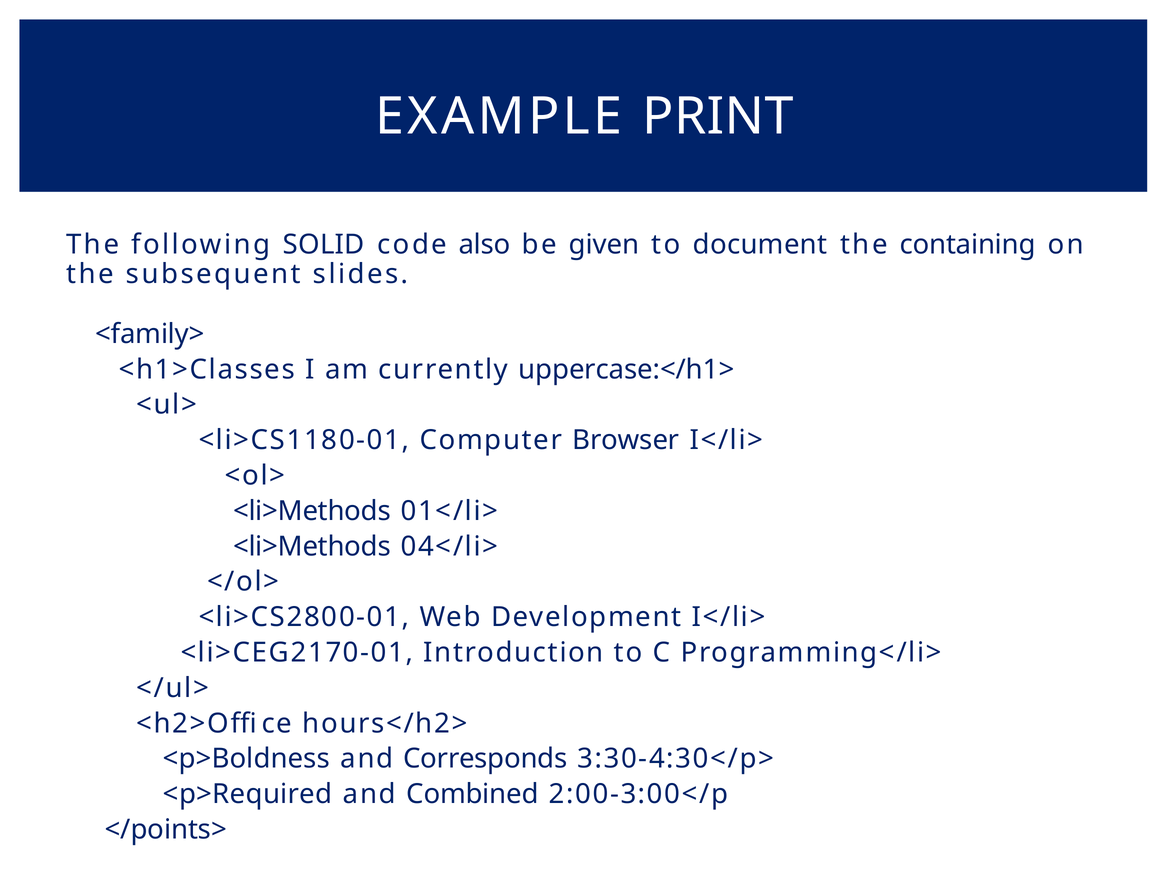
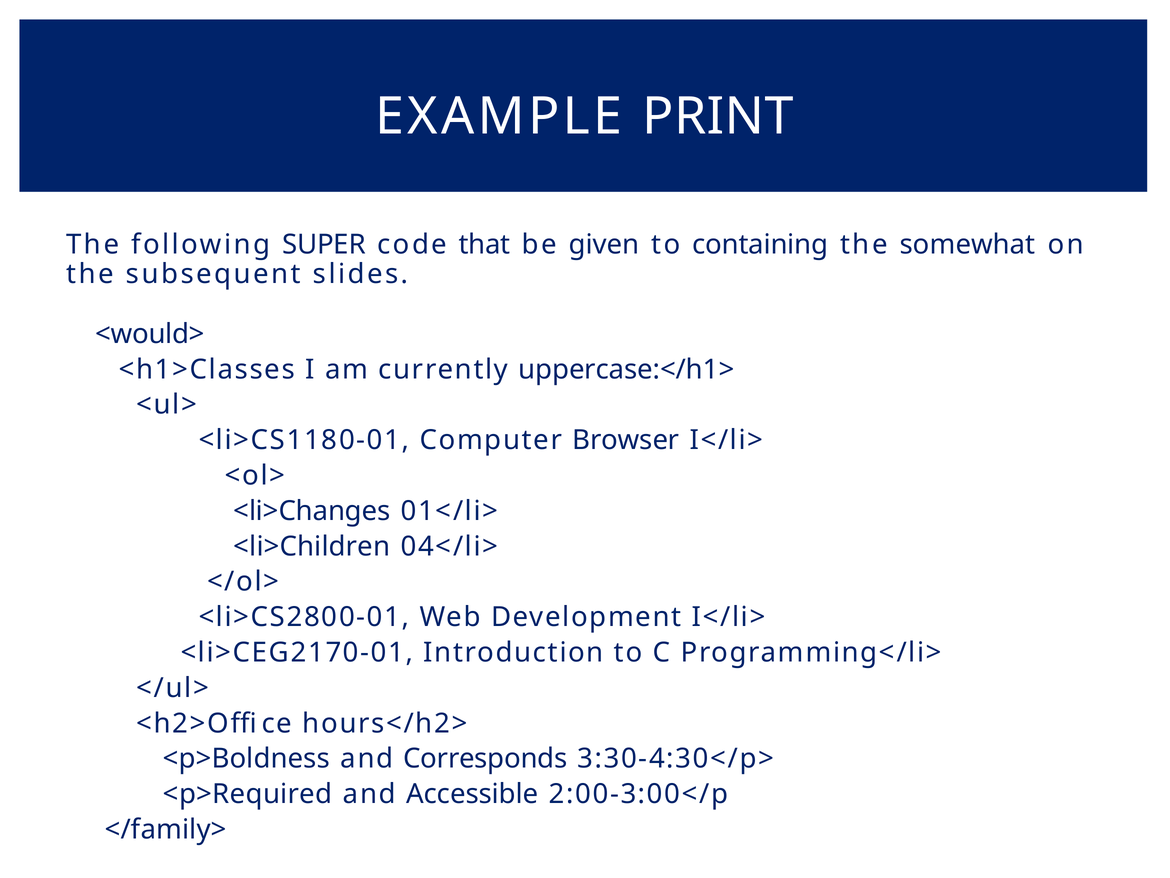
SOLID: SOLID -> SUPER
also: also -> that
document: document -> containing
containing: containing -> somewhat
<family>: <family> -> <would>
<li>Methods at (312, 511): <li>Methods -> <li>Changes
<li>Methods at (312, 546): <li>Methods -> <li>Children
Combined: Combined -> Accessible
</points>: </points> -> </family>
